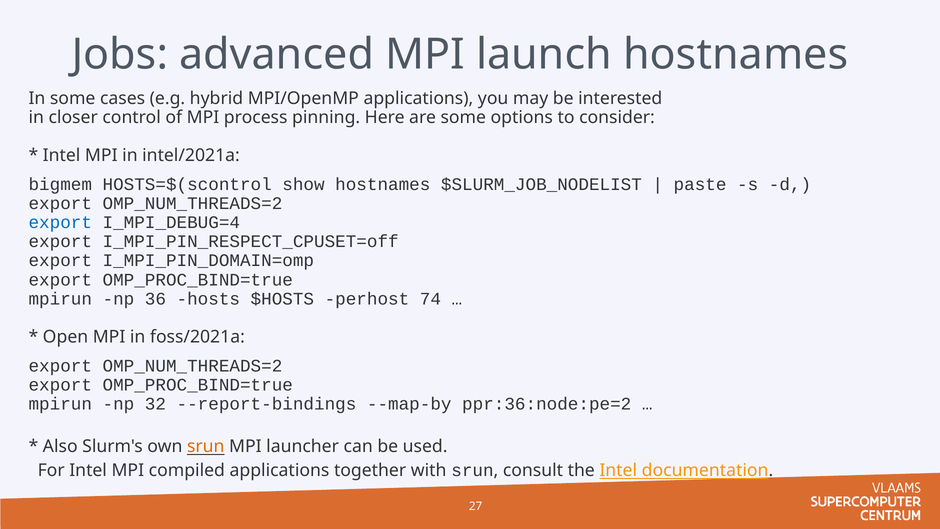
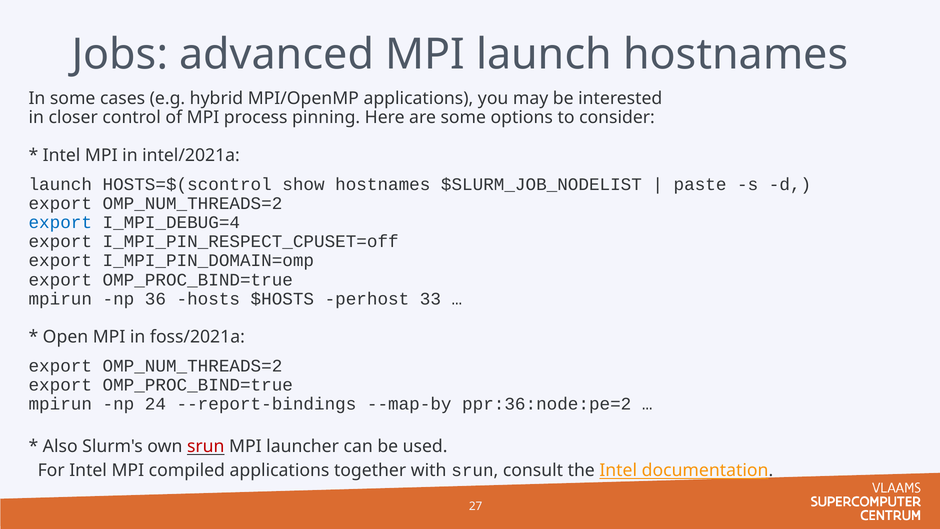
bigmem at (60, 184): bigmem -> launch
74: 74 -> 33
32: 32 -> 24
srun at (206, 446) colour: orange -> red
